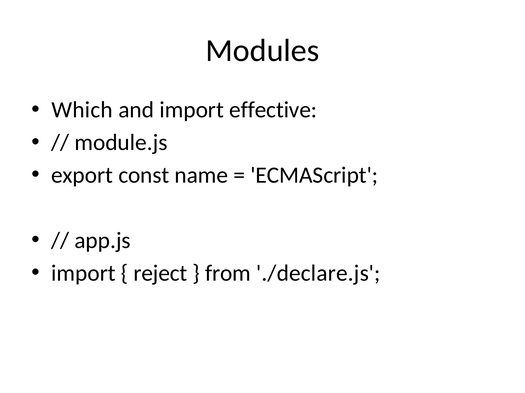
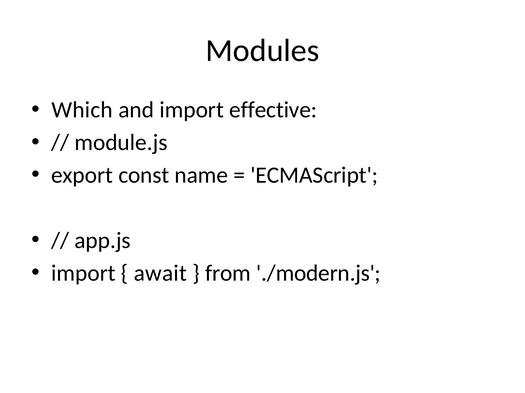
reject: reject -> await
./declare.js: ./declare.js -> ./modern.js
